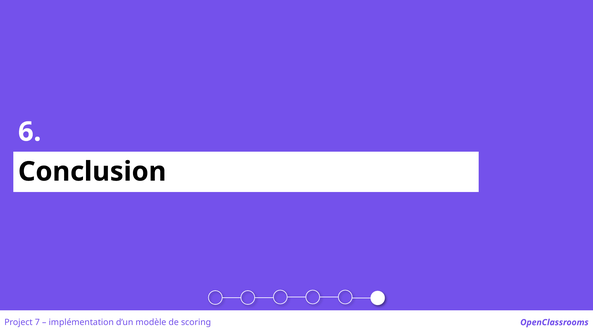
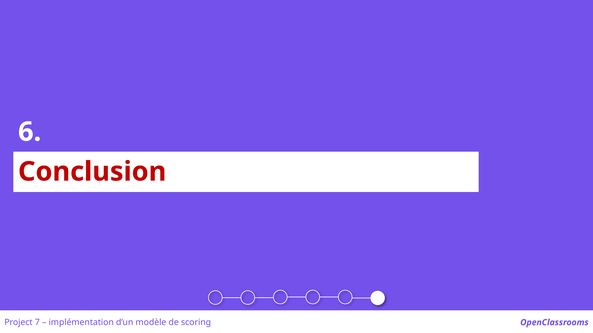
Conclusion colour: black -> red
